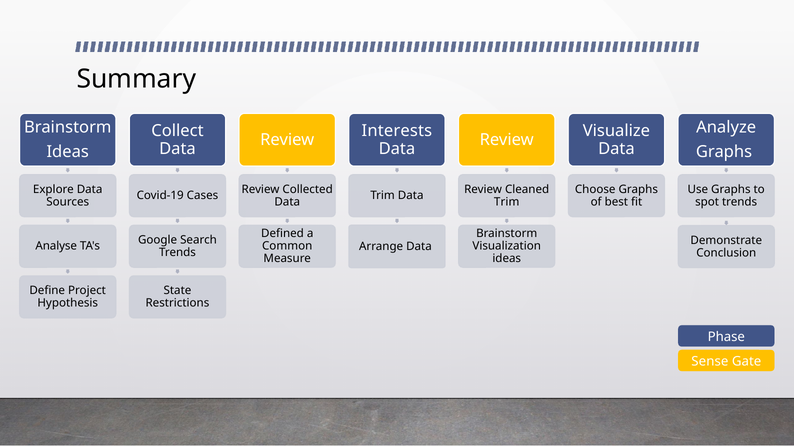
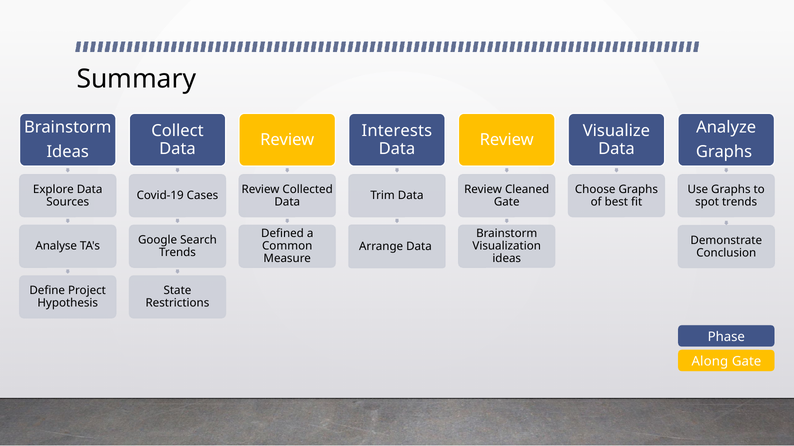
Trim at (507, 202): Trim -> Gate
Sense: Sense -> Along
